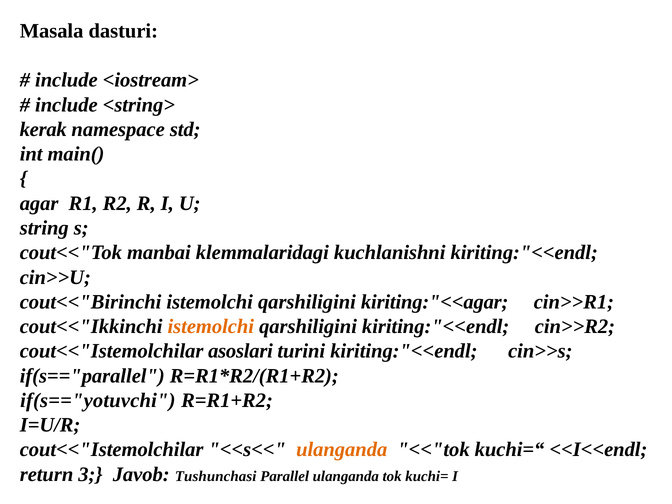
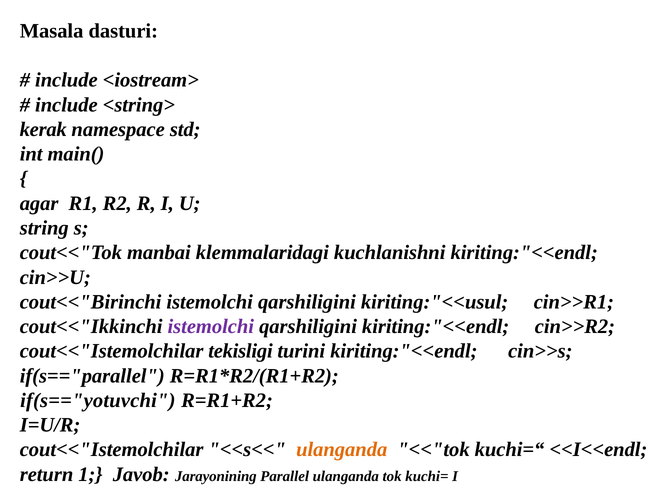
kiriting:"<<agar: kiriting:"<<agar -> kiriting:"<<usul
istemolchi at (211, 326) colour: orange -> purple
asoslari: asoslari -> tekisligi
3: 3 -> 1
Tushunchasi: Tushunchasi -> Jarayonining
